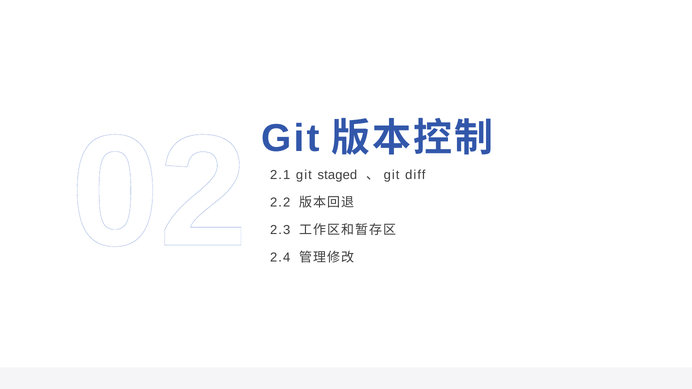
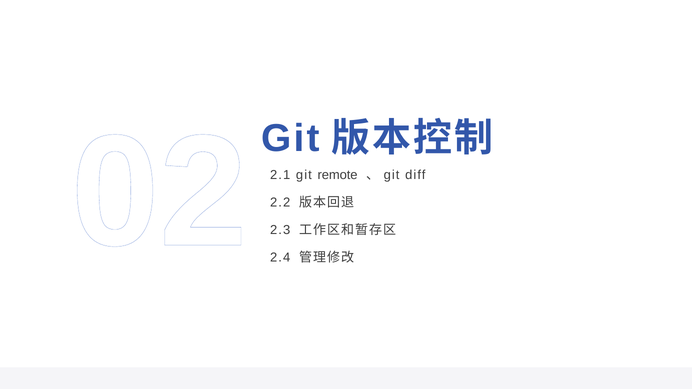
staged: staged -> remote
